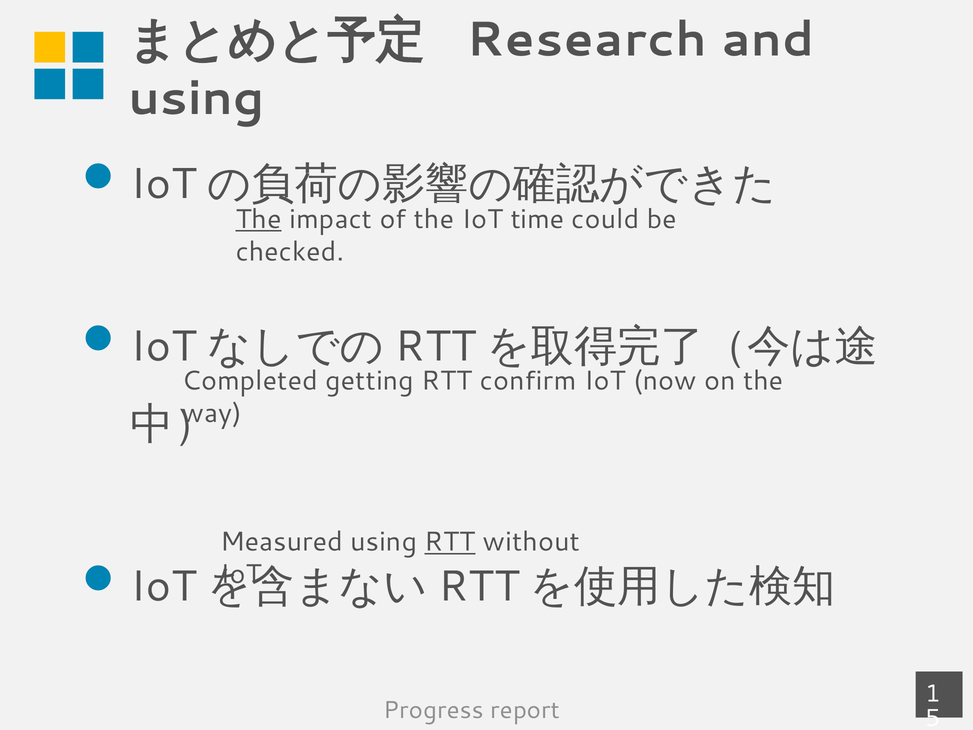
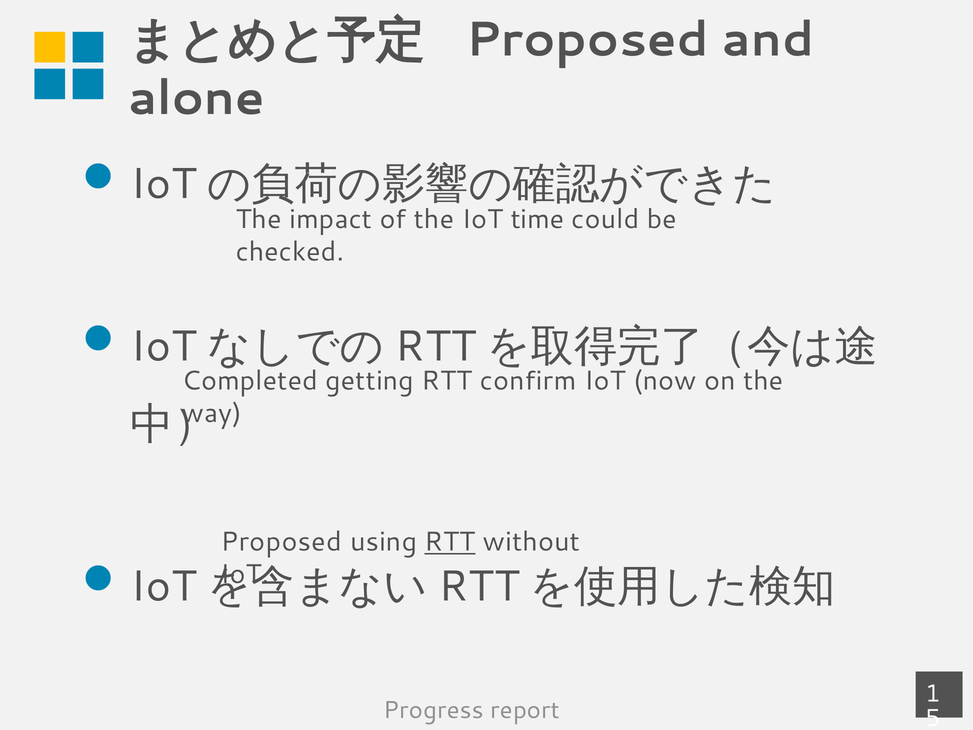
Research at (587, 40): Research -> Proposed
using at (197, 98): using -> alone
The at (259, 219) underline: present -> none
Measured at (282, 542): Measured -> Proposed
